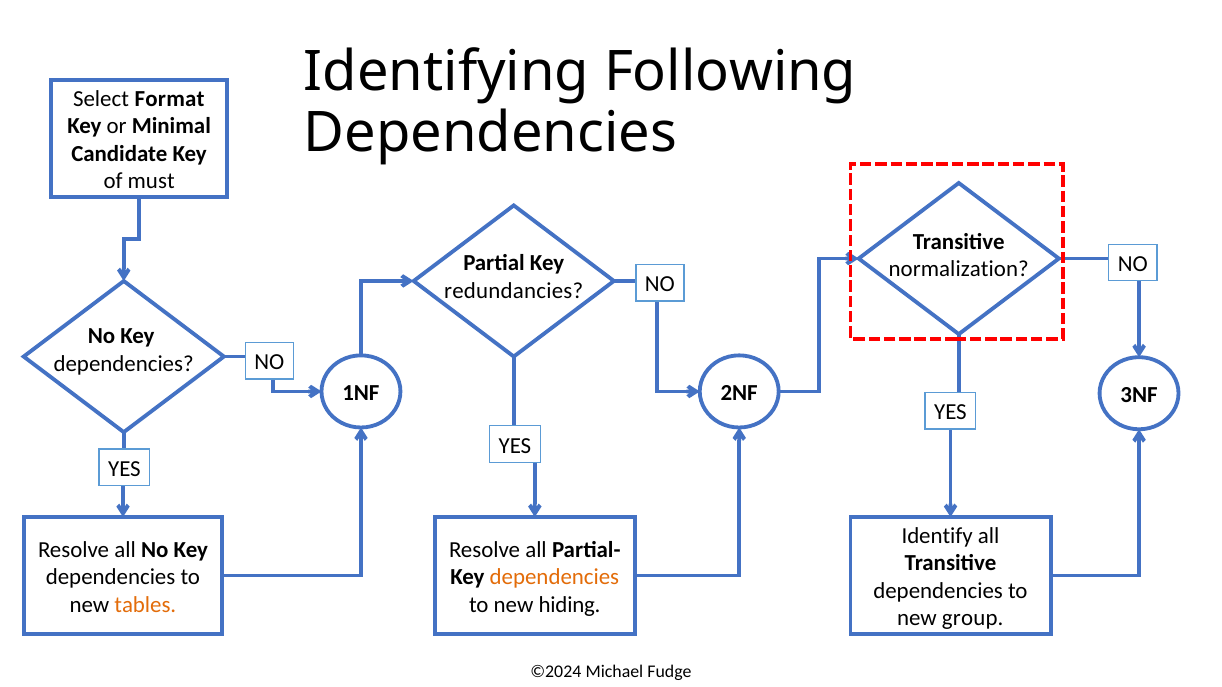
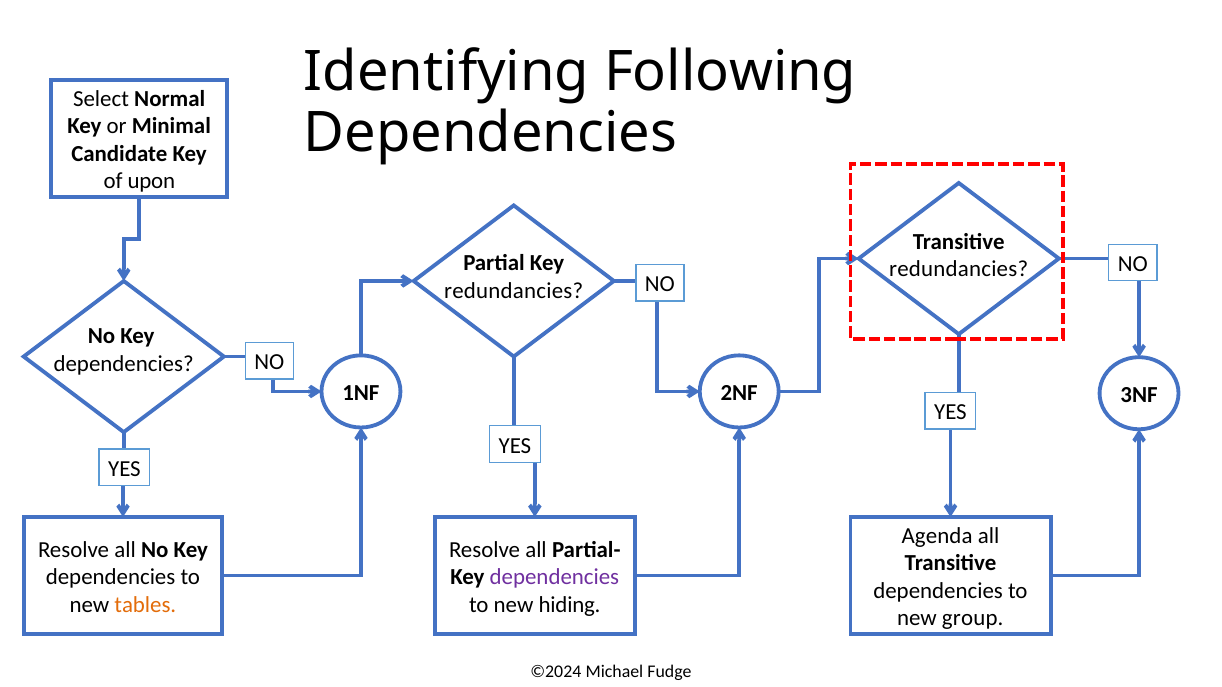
Format: Format -> Normal
must: must -> upon
normalization at (959, 269): normalization -> redundancies
Identify: Identify -> Agenda
dependencies at (554, 577) colour: orange -> purple
